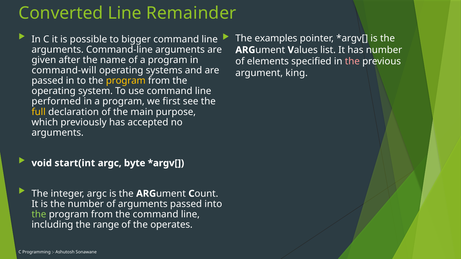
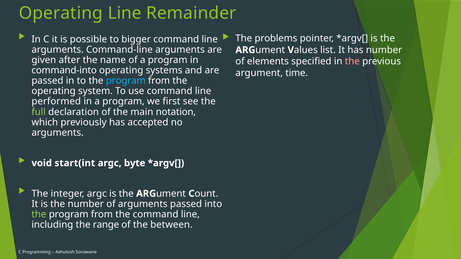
Converted at (61, 13): Converted -> Operating
examples: examples -> problems
command-will: command-will -> command-into
king: king -> time
program at (126, 81) colour: yellow -> light blue
full colour: yellow -> light green
purpose: purpose -> notation
operates: operates -> between
